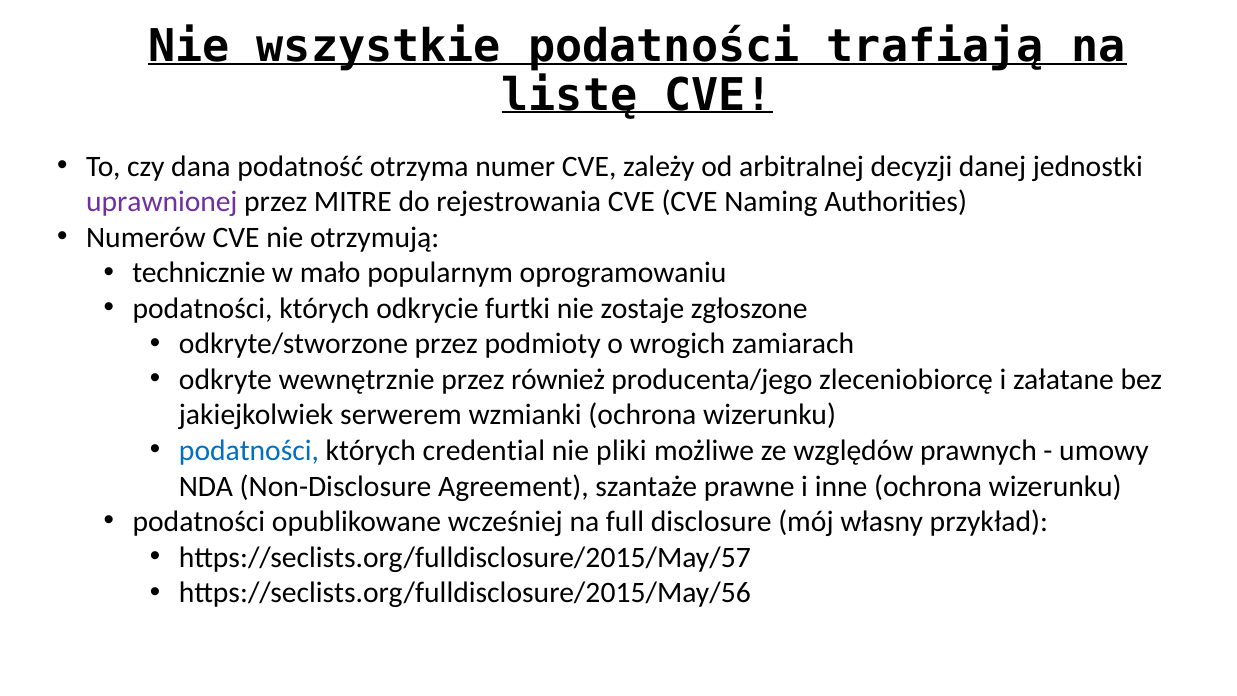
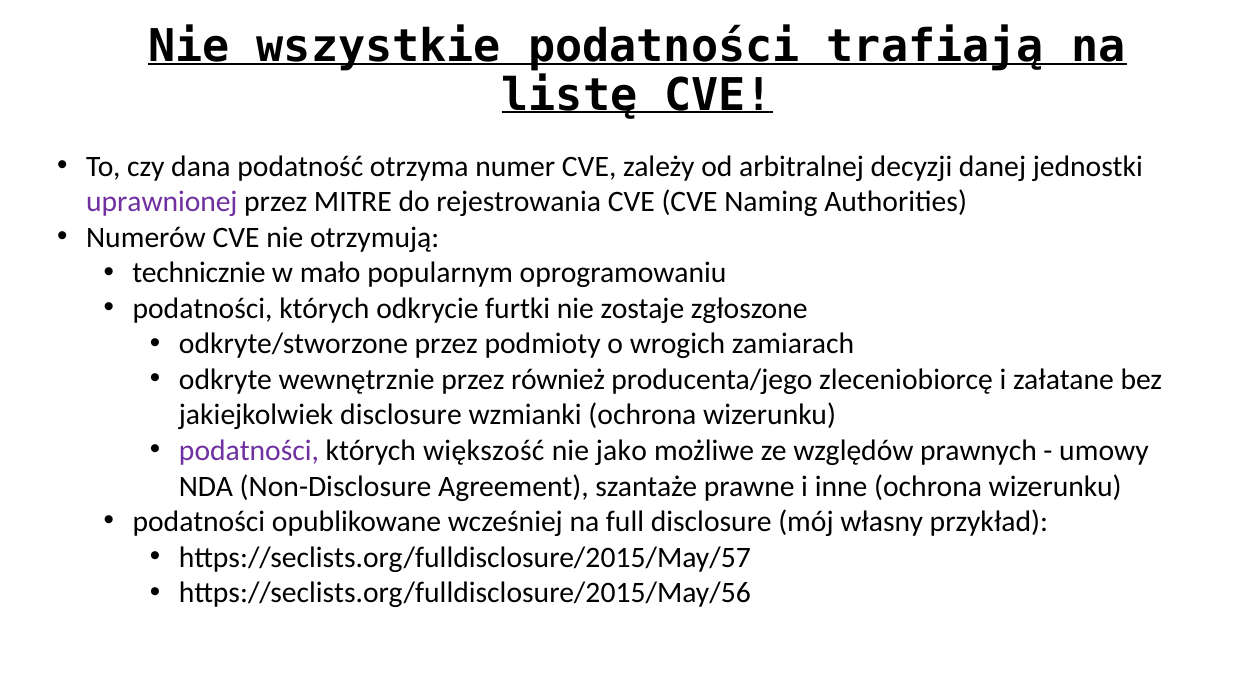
jakiejkolwiek serwerem: serwerem -> disclosure
podatności at (249, 451) colour: blue -> purple
credential: credential -> większość
pliki: pliki -> jako
